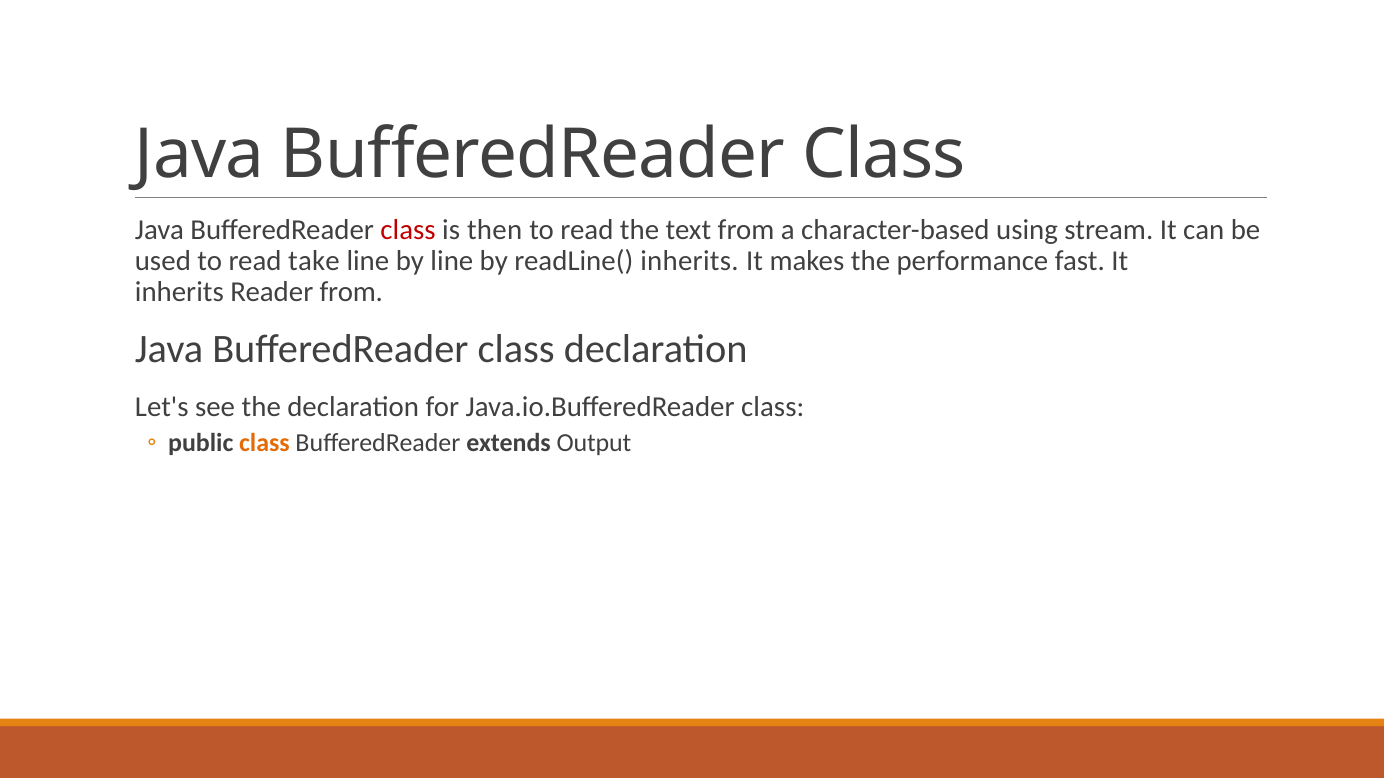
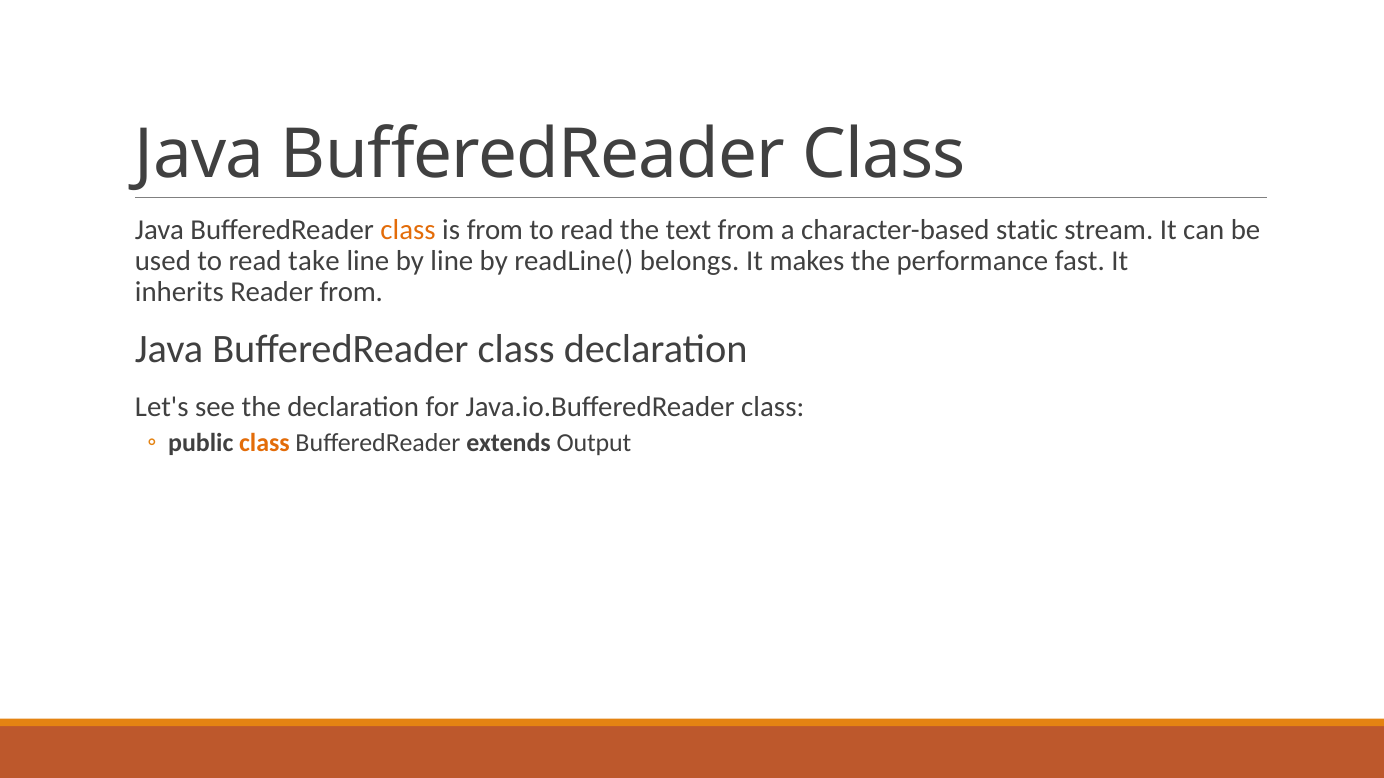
class at (408, 230) colour: red -> orange
is then: then -> from
using: using -> static
readLine( inherits: inherits -> belongs
